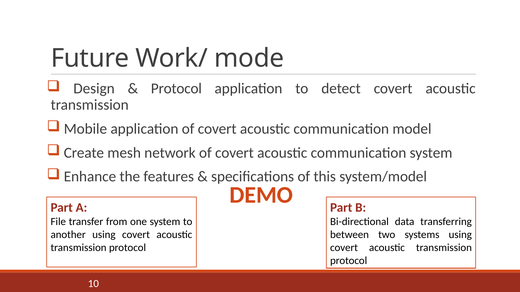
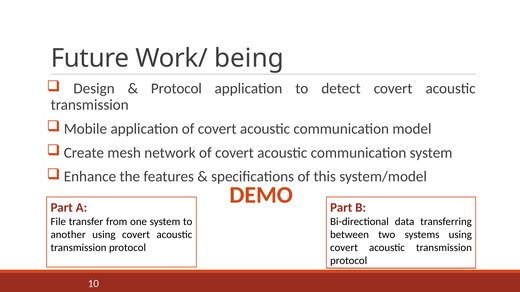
mode: mode -> being
